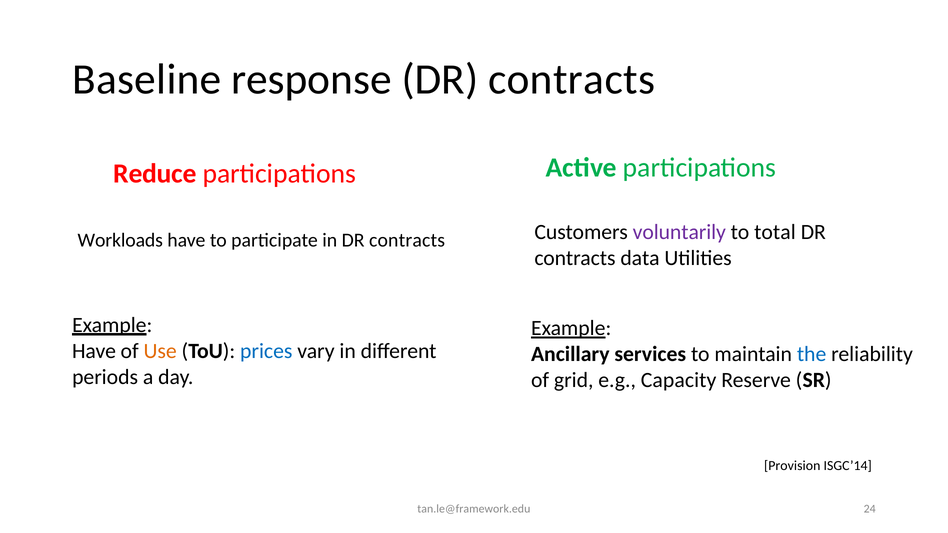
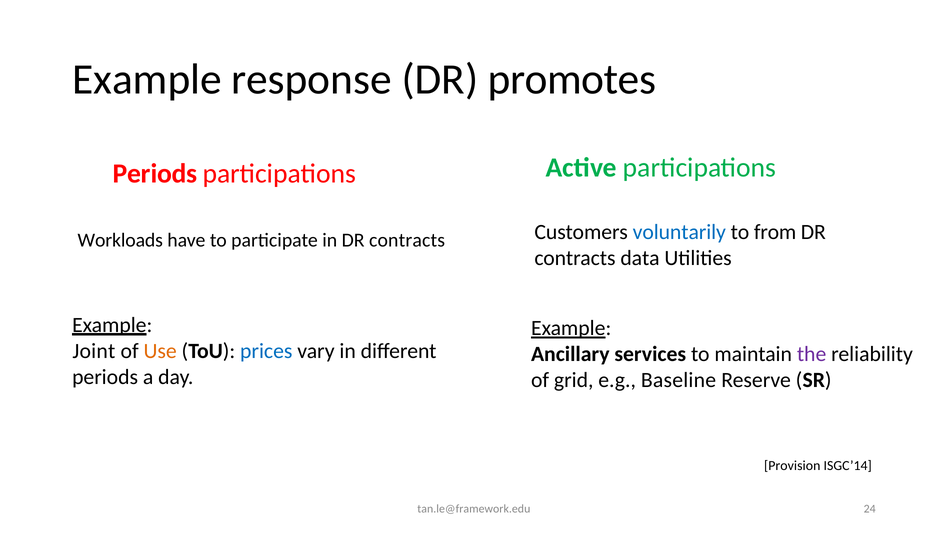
Baseline at (147, 80): Baseline -> Example
response DR contracts: contracts -> promotes
Reduce at (155, 174): Reduce -> Periods
voluntarily colour: purple -> blue
total: total -> from
Have at (94, 351): Have -> Joint
the colour: blue -> purple
Capacity: Capacity -> Baseline
